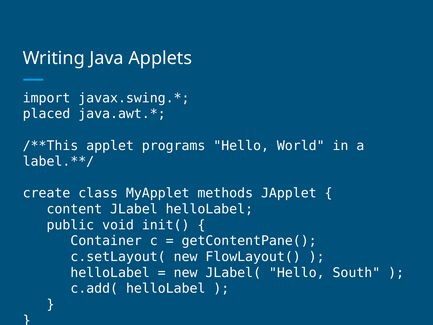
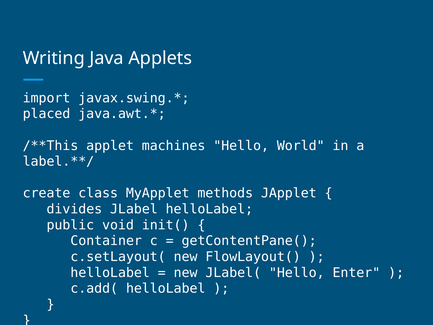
programs: programs -> machines
content: content -> divides
South: South -> Enter
